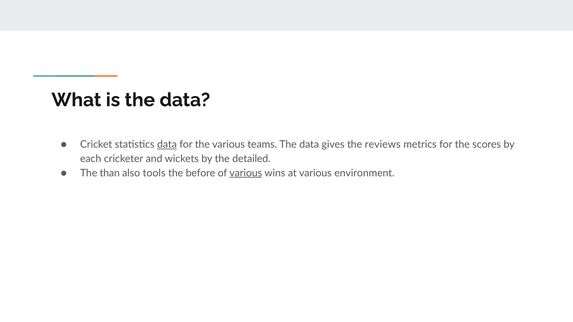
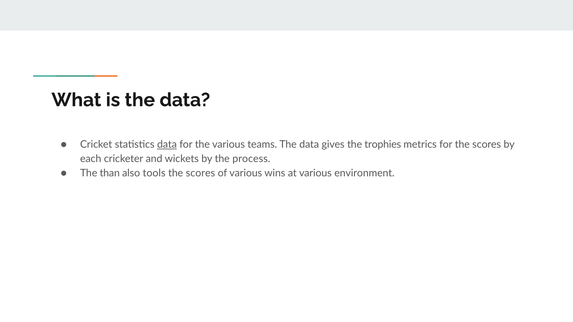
reviews: reviews -> trophies
detailed: detailed -> process
before at (201, 173): before -> scores
various at (246, 173) underline: present -> none
